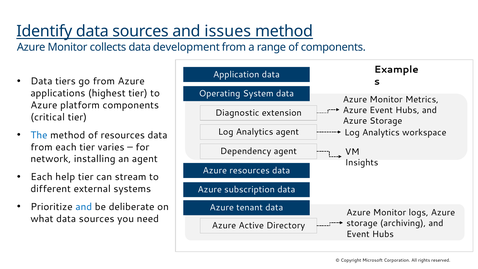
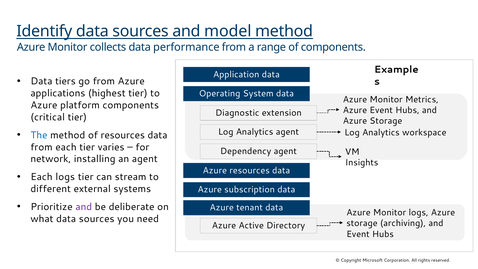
issues: issues -> model
development: development -> performance
Each help: help -> logs
and at (84, 207) colour: blue -> purple
